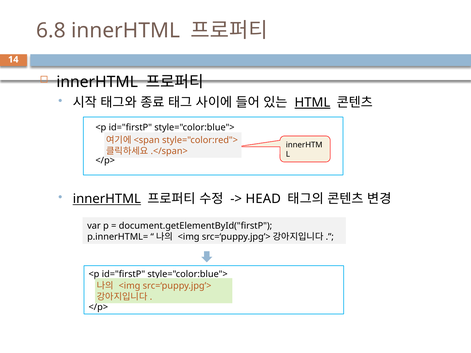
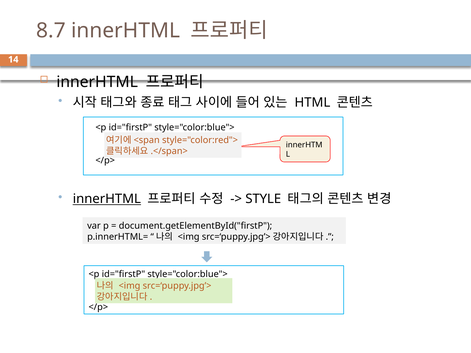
6.8: 6.8 -> 8.7
HTML underline: present -> none
HEAD: HEAD -> STYLE
